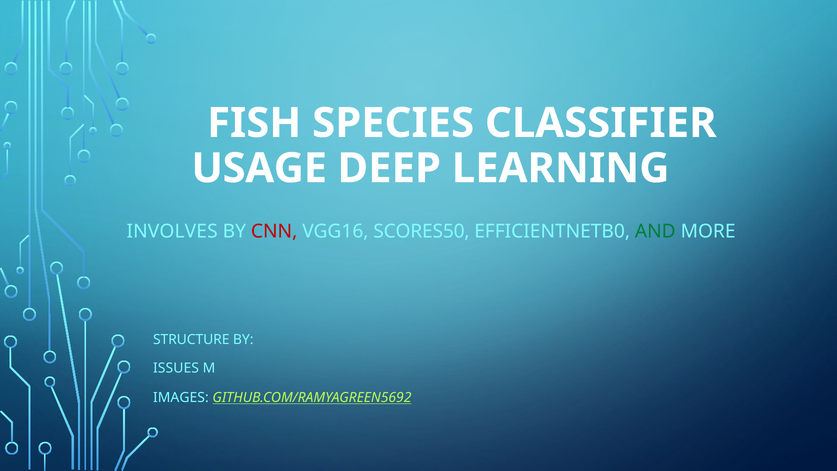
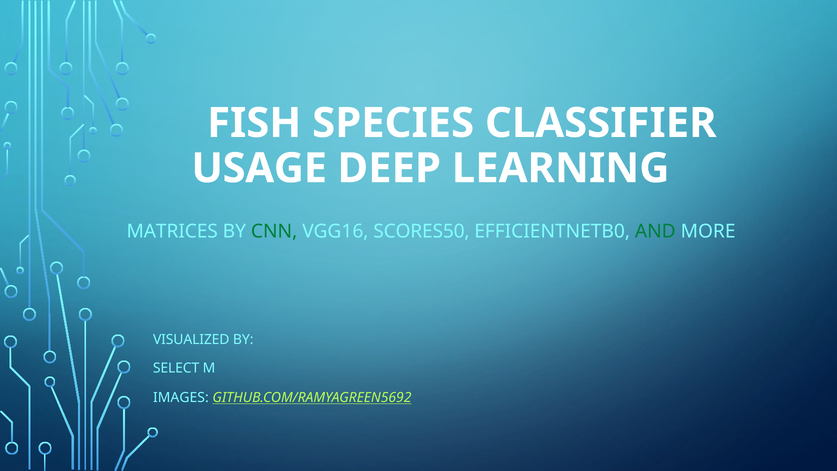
INVOLVES: INVOLVES -> MATRICES
CNN colour: red -> green
STRUCTURE: STRUCTURE -> VISUALIZED
ISSUES: ISSUES -> SELECT
